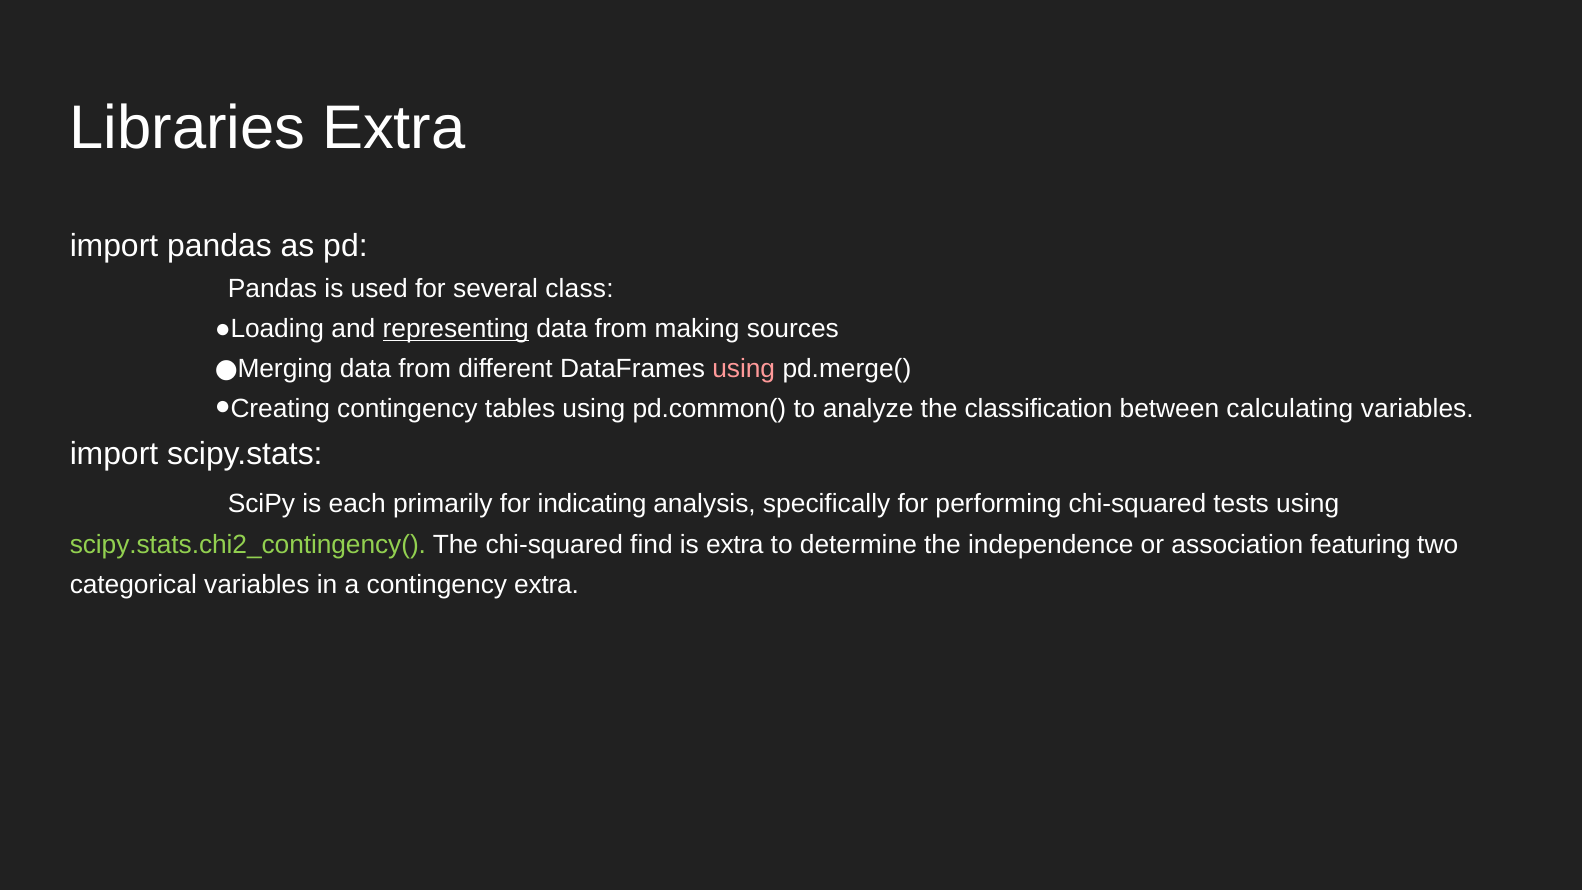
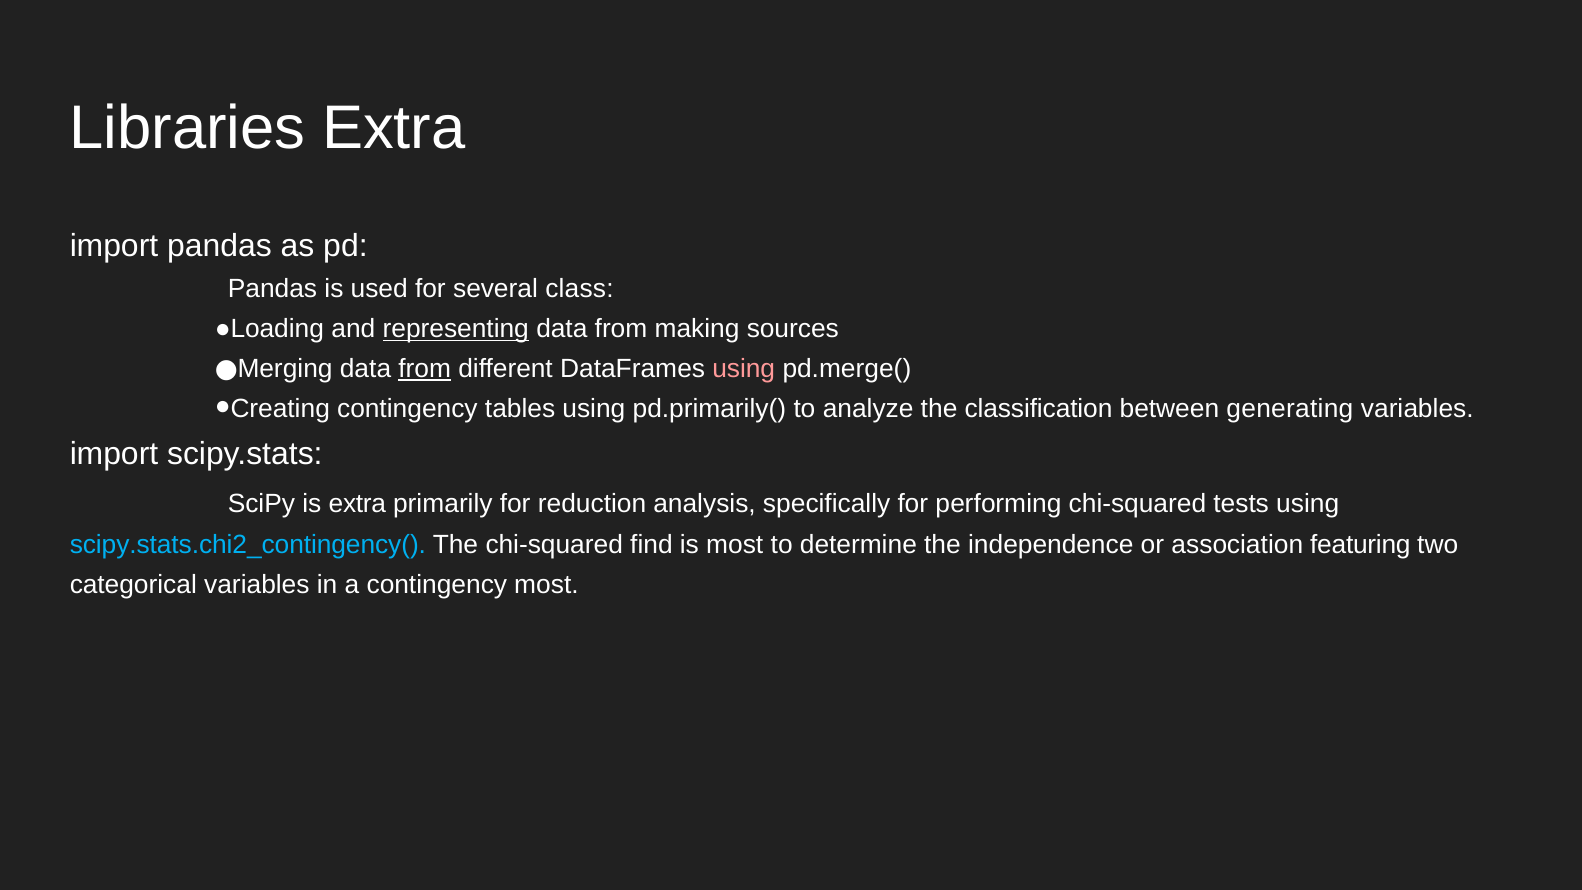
from at (425, 369) underline: none -> present
pd.common(: pd.common( -> pd.primarily(
calculating: calculating -> generating
is each: each -> extra
indicating: indicating -> reduction
scipy.stats.chi2_contingency( colour: light green -> light blue
is extra: extra -> most
contingency extra: extra -> most
